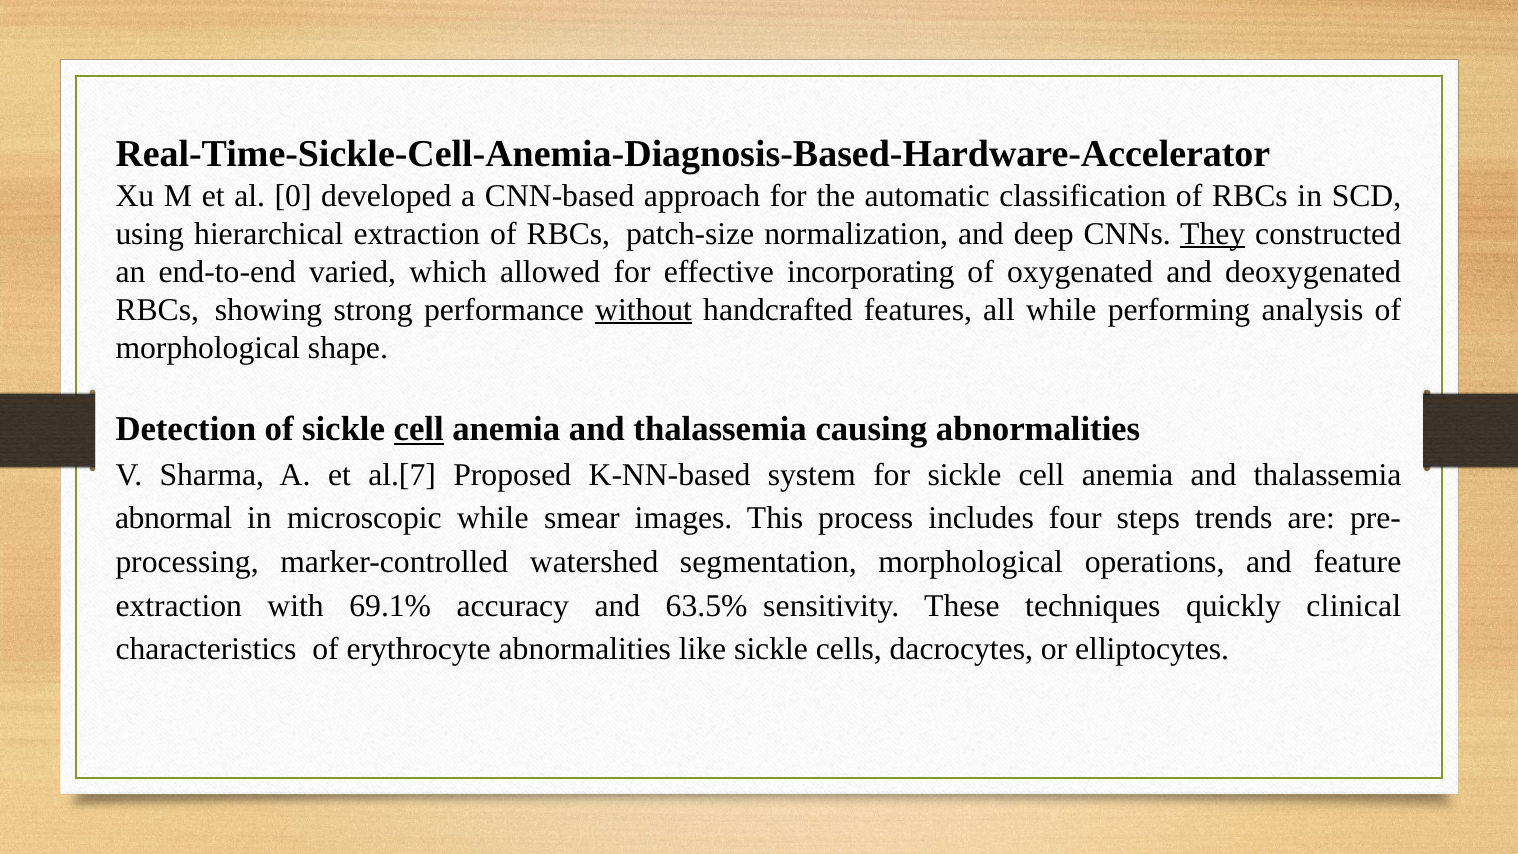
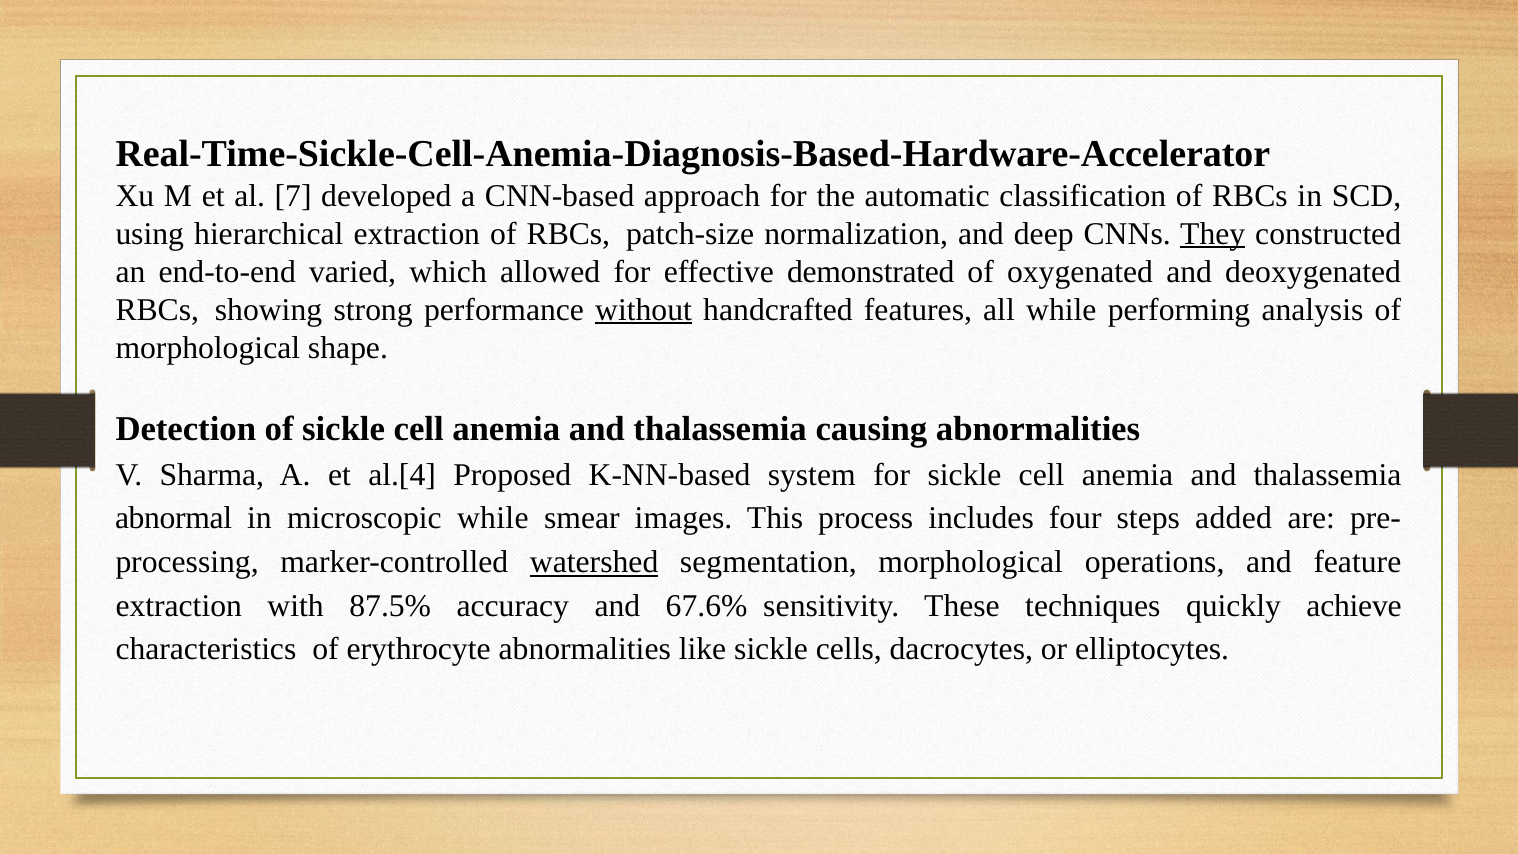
0: 0 -> 7
incorporating: incorporating -> demonstrated
cell at (419, 429) underline: present -> none
al.[7: al.[7 -> al.[4
trends: trends -> added
watershed underline: none -> present
69.1%: 69.1% -> 87.5%
63.5%: 63.5% -> 67.6%
clinical: clinical -> achieve
